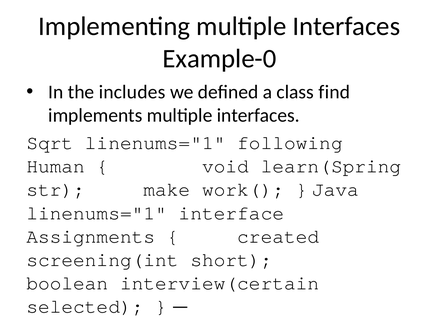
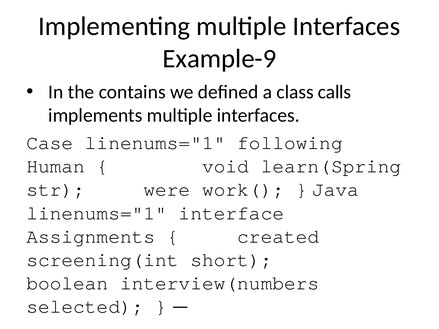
Example-0: Example-0 -> Example-9
includes: includes -> contains
find: find -> calls
Sqrt: Sqrt -> Case
make: make -> were
interview(certain: interview(certain -> interview(numbers
